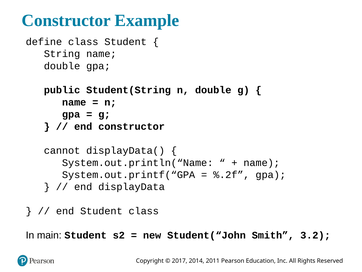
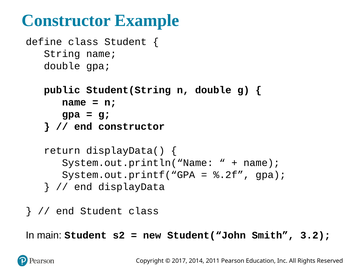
cannot: cannot -> return
